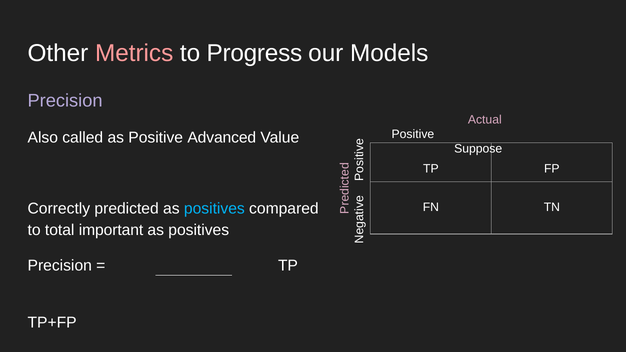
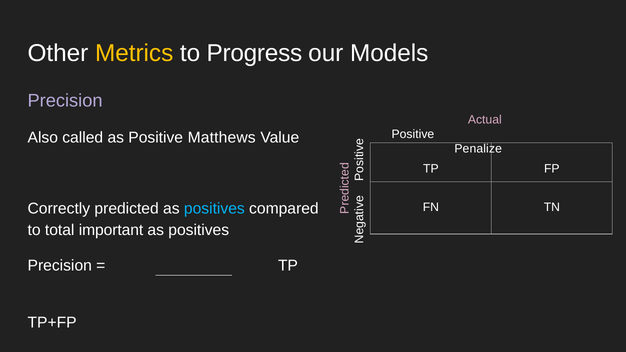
Metrics colour: pink -> yellow
Advanced: Advanced -> Matthews
Suppose: Suppose -> Penalize
